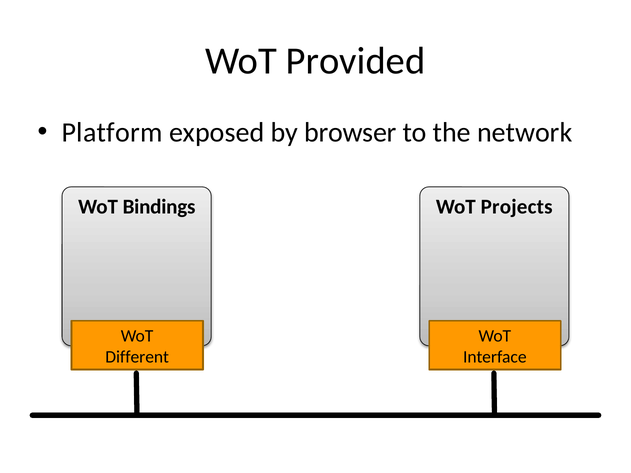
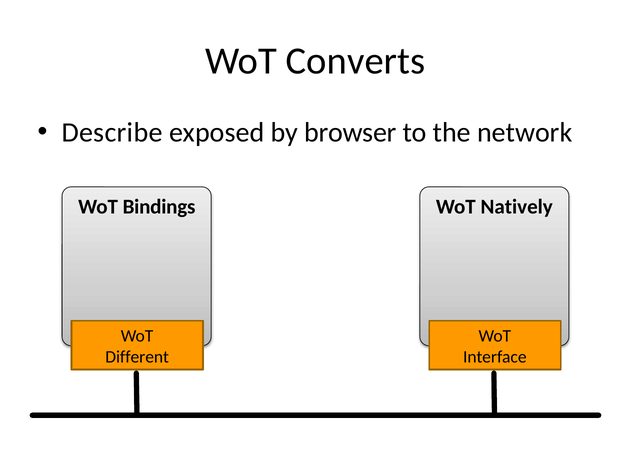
Provided: Provided -> Converts
Platform: Platform -> Describe
Projects: Projects -> Natively
